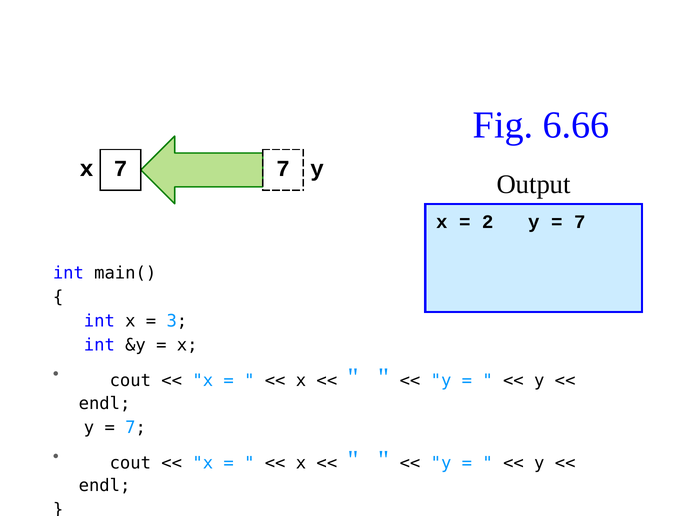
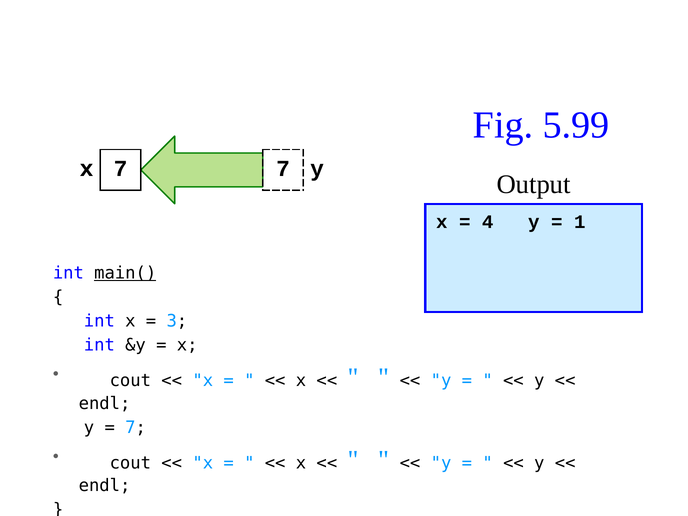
6.66: 6.66 -> 5.99
2: 2 -> 4
7 at (580, 222): 7 -> 1
main( underline: none -> present
